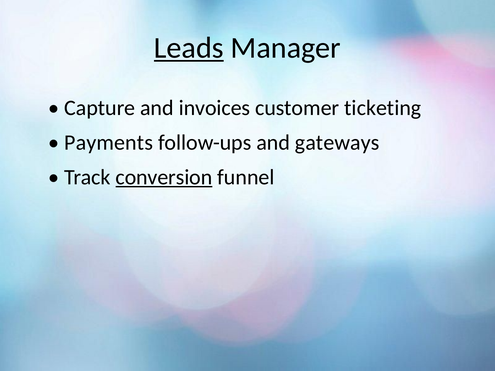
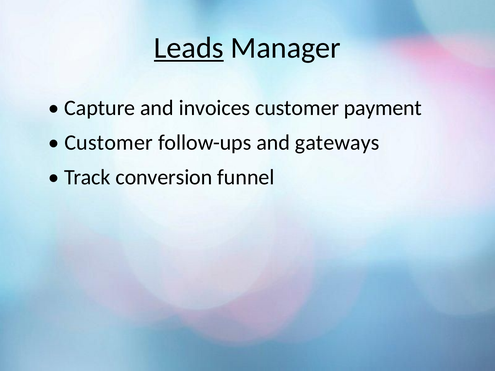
ticketing: ticketing -> payment
Payments at (109, 143): Payments -> Customer
conversion underline: present -> none
